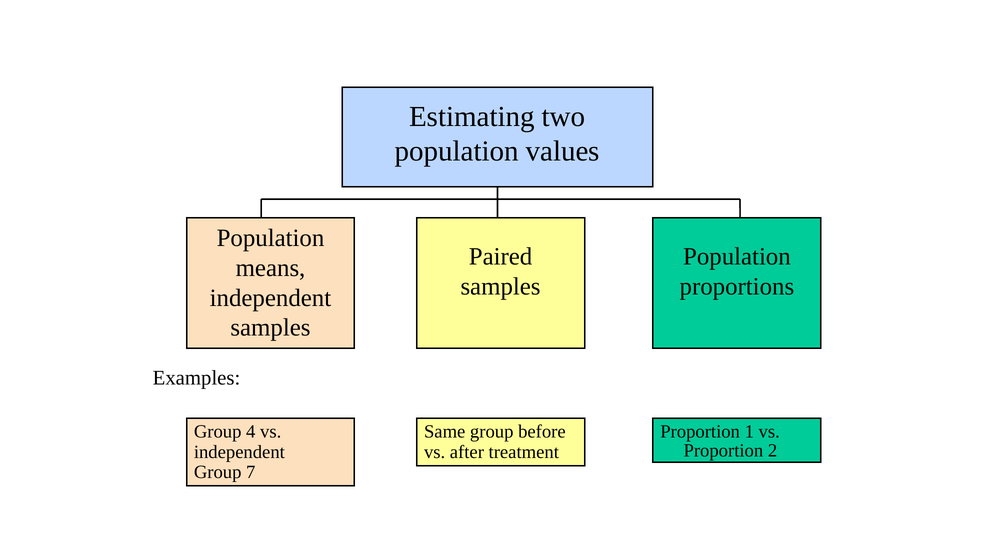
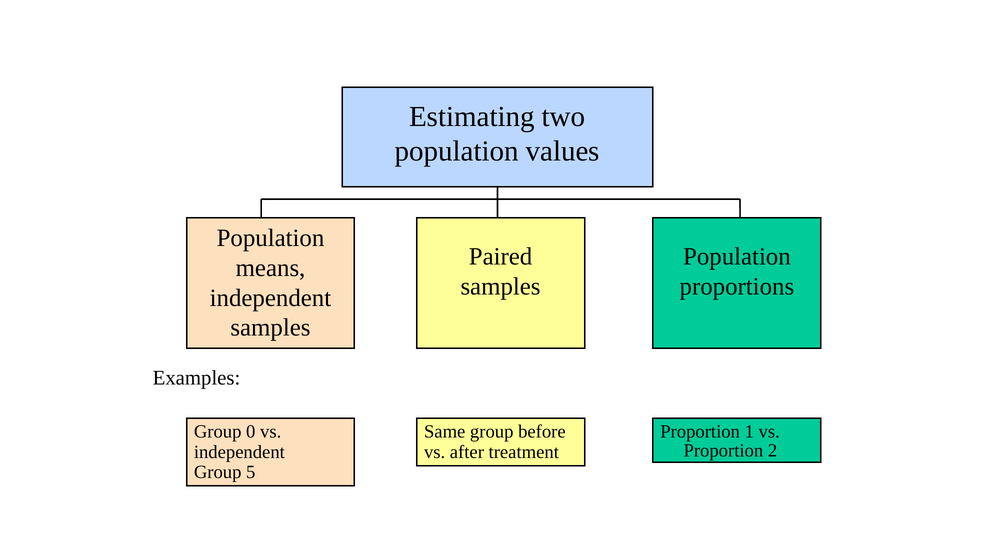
4: 4 -> 0
7: 7 -> 5
